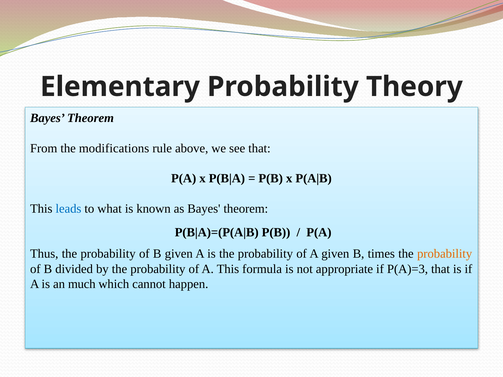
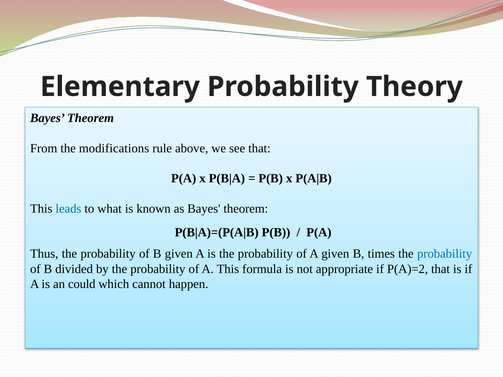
probability at (445, 254) colour: orange -> blue
P(A)=3: P(A)=3 -> P(A)=2
much: much -> could
